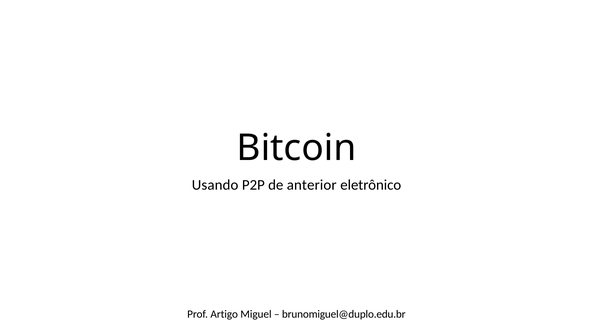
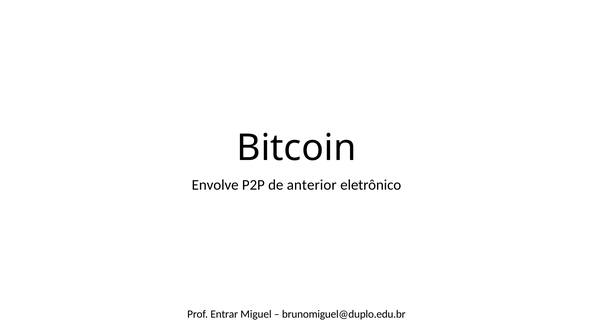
Usando: Usando -> Envolve
Artigo: Artigo -> Entrar
